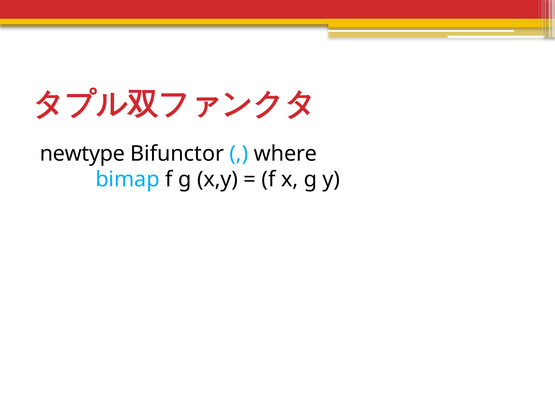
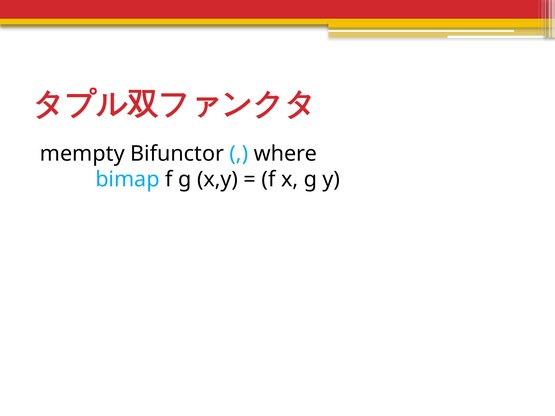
newtype: newtype -> mempty
